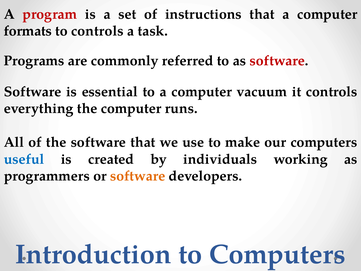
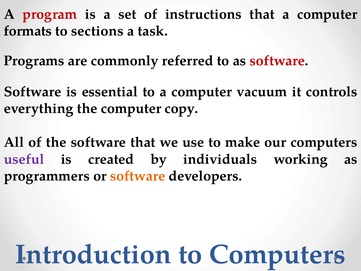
to controls: controls -> sections
runs: runs -> copy
useful colour: blue -> purple
